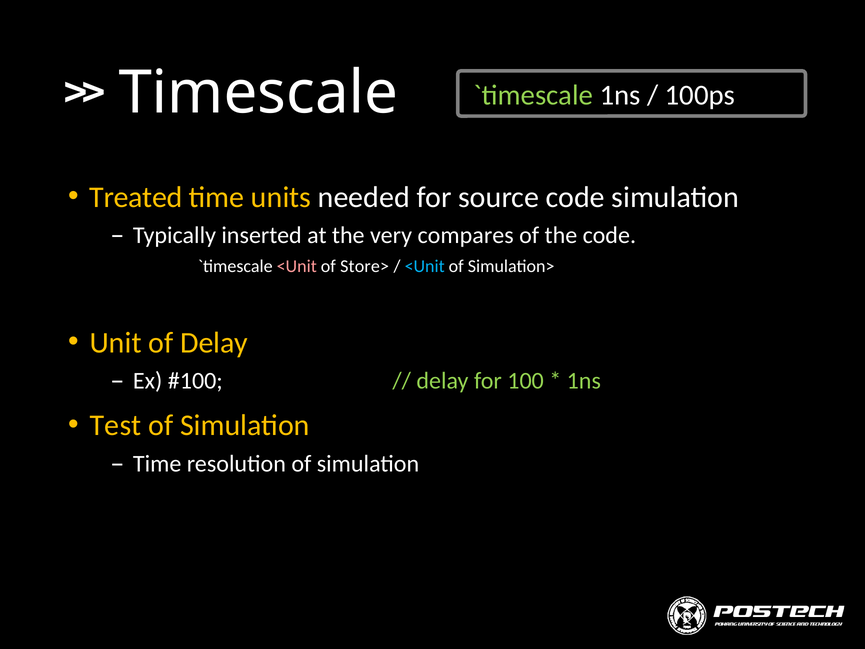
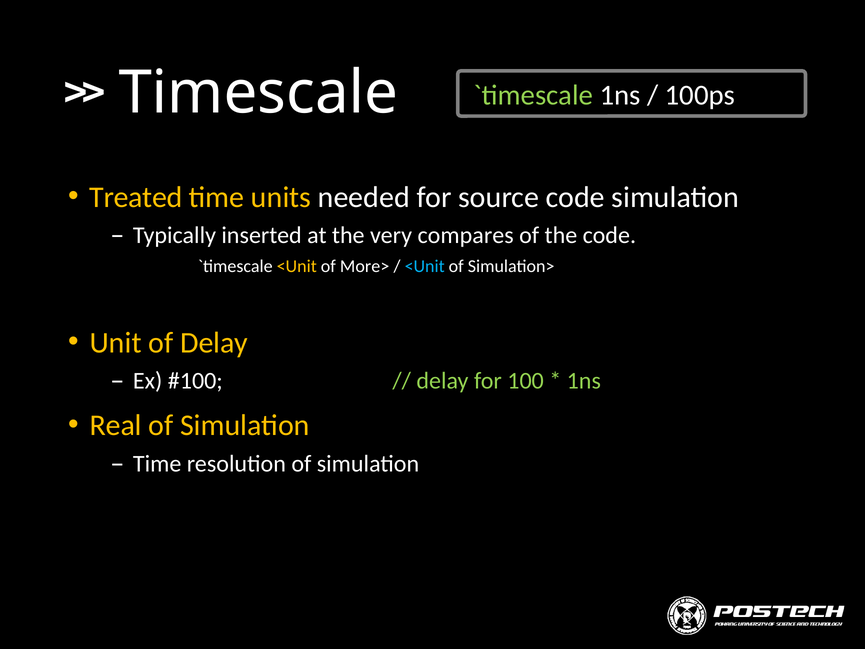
<Unit at (297, 266) colour: pink -> yellow
Store>: Store> -> More>
Test: Test -> Real
